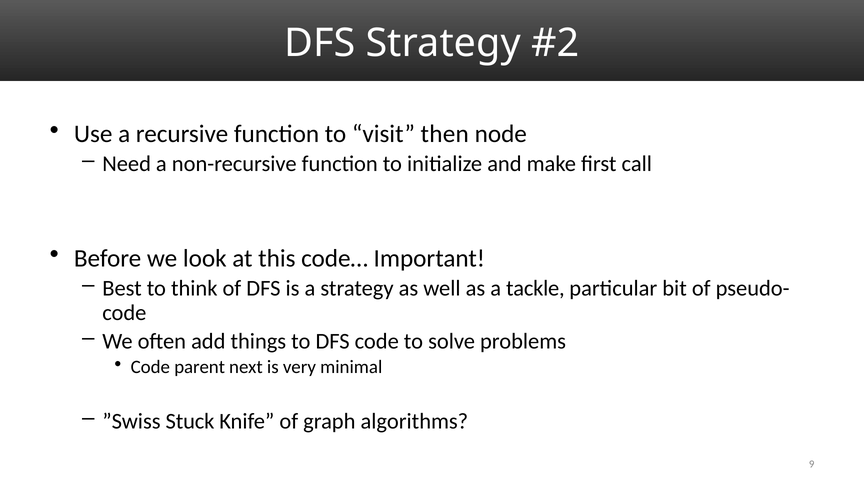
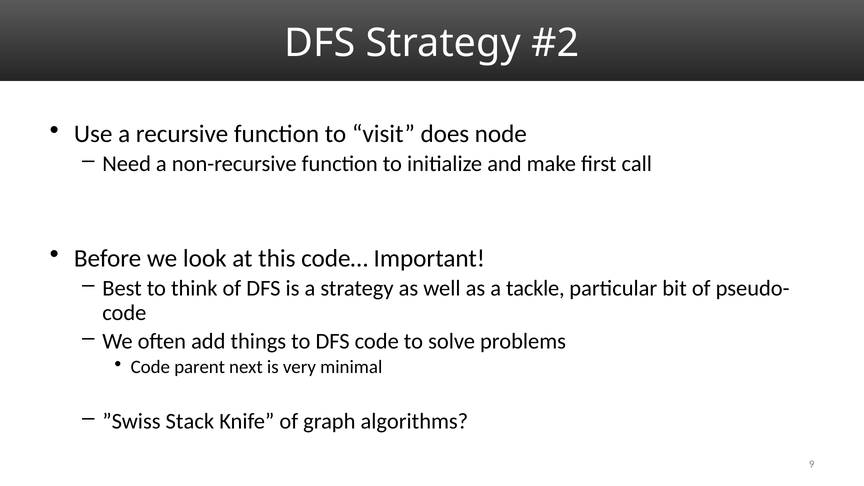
then: then -> does
Stuck: Stuck -> Stack
